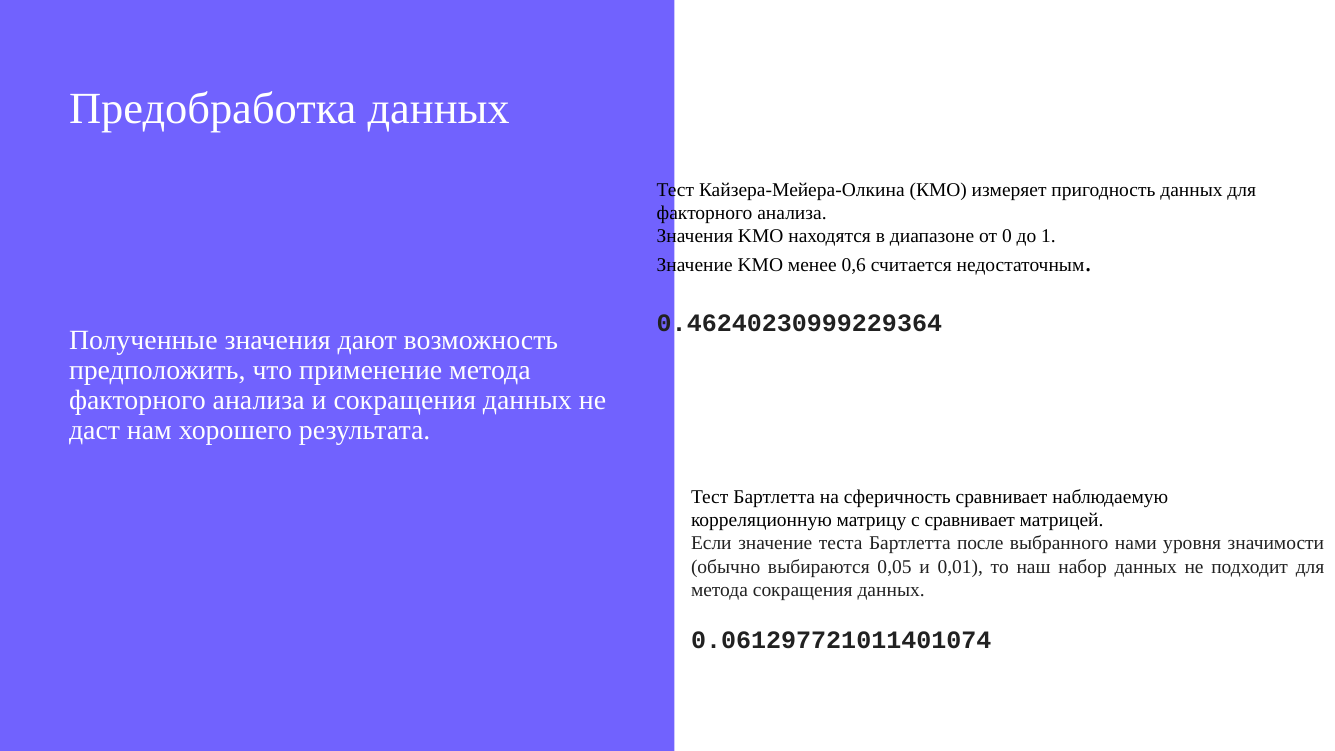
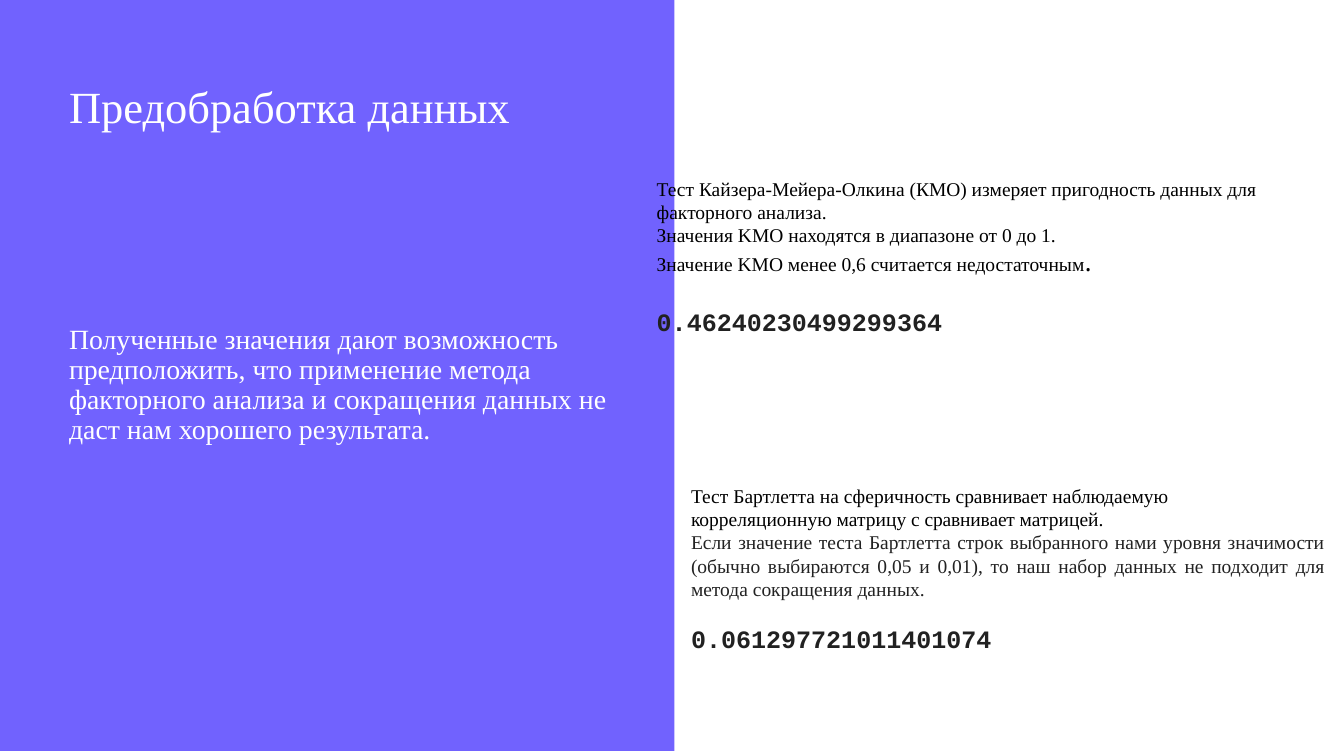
0.46240230999229364: 0.46240230999229364 -> 0.46240230499299364
после: после -> строк
